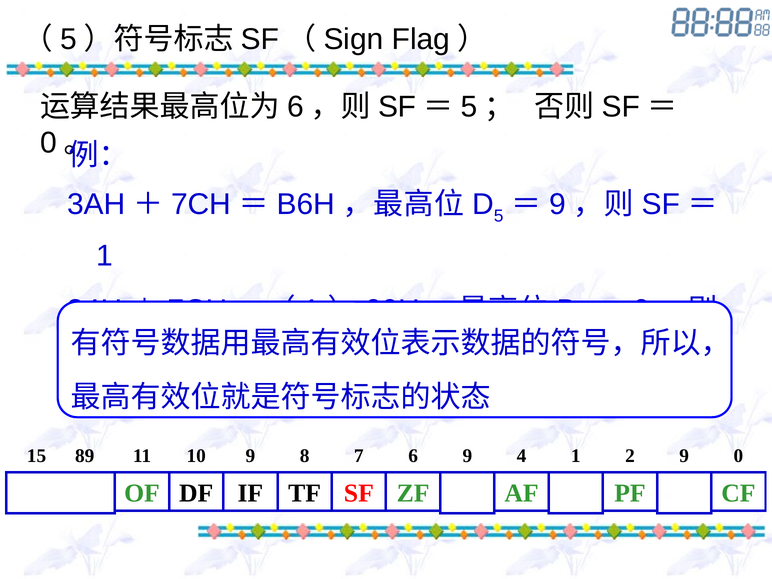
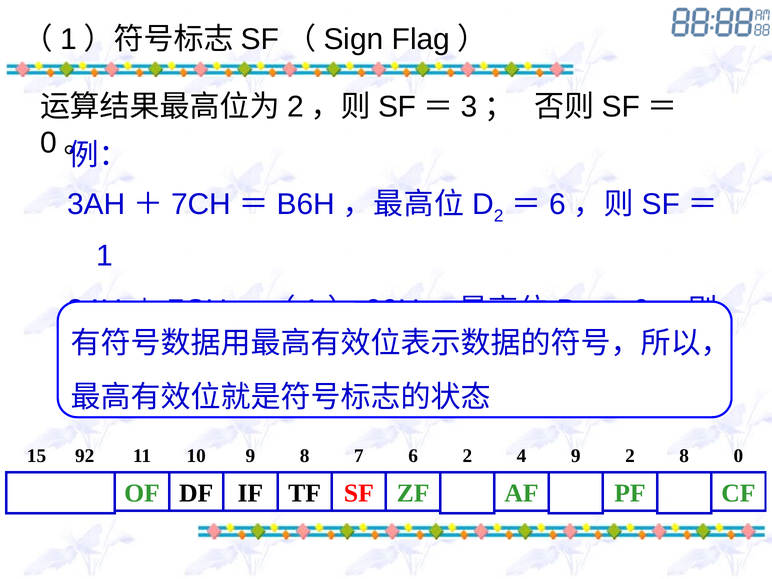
5 at (68, 39): 5 -> 1
6 at (295, 107): 6 -> 2
5 at (469, 107): 5 -> 3
5 at (499, 216): 5 -> 2
9 at (557, 204): 9 -> 6
89: 89 -> 92
6 9: 9 -> 2
4 1: 1 -> 9
2 9: 9 -> 8
